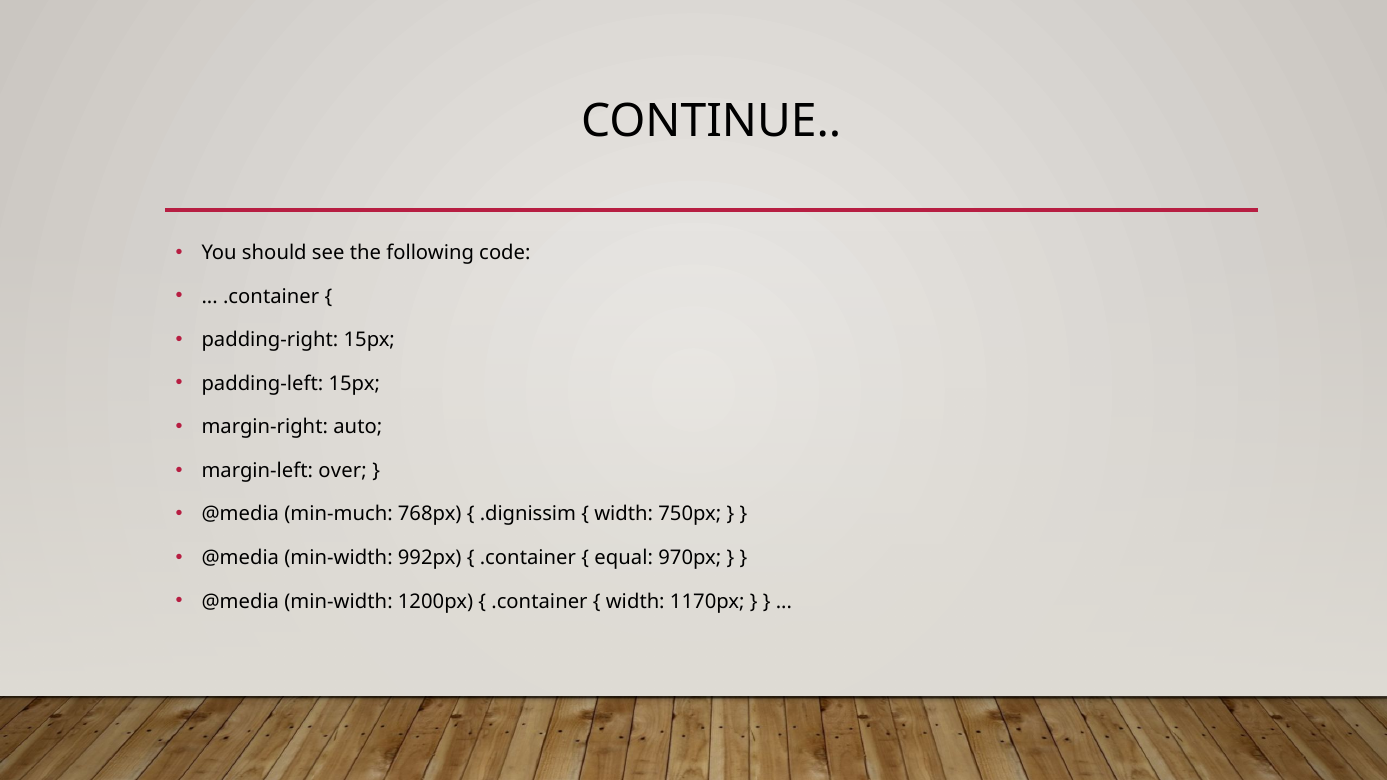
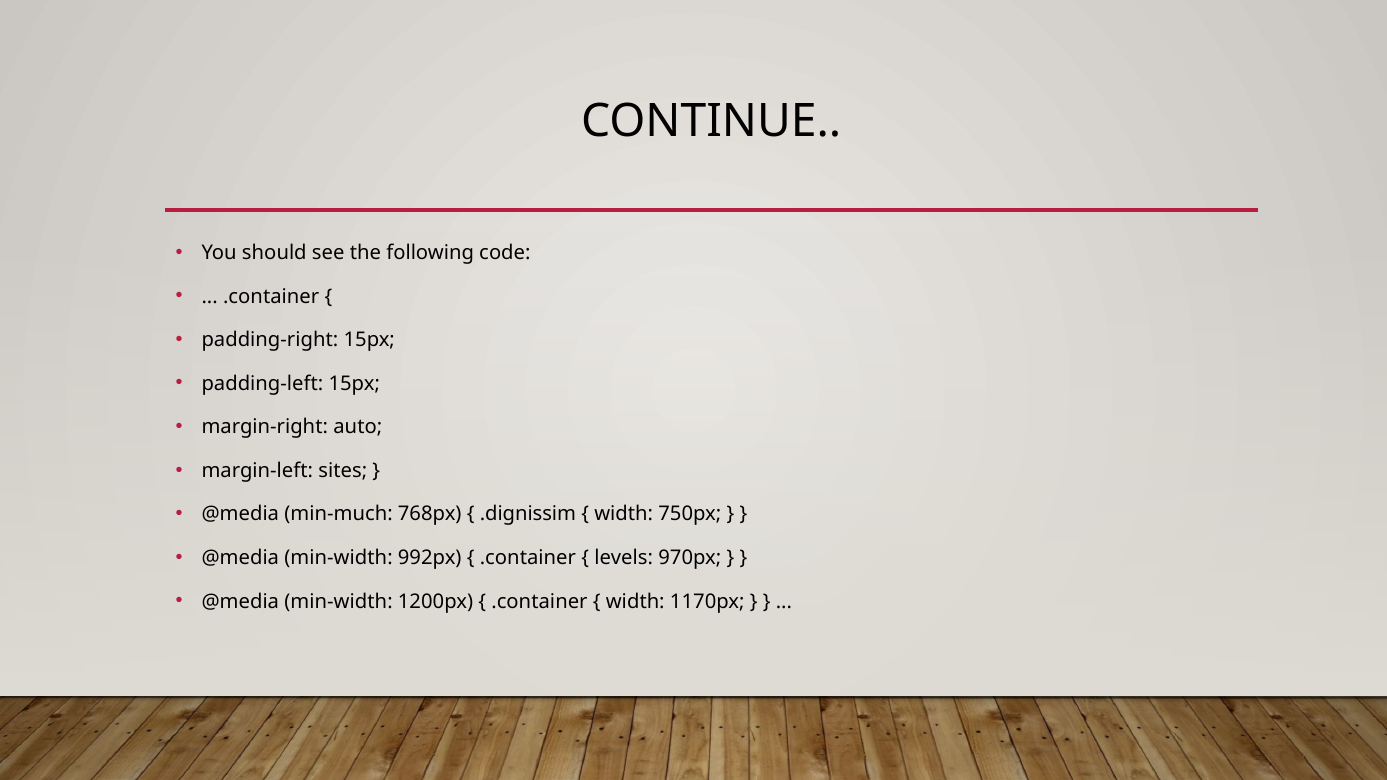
over: over -> sites
equal: equal -> levels
